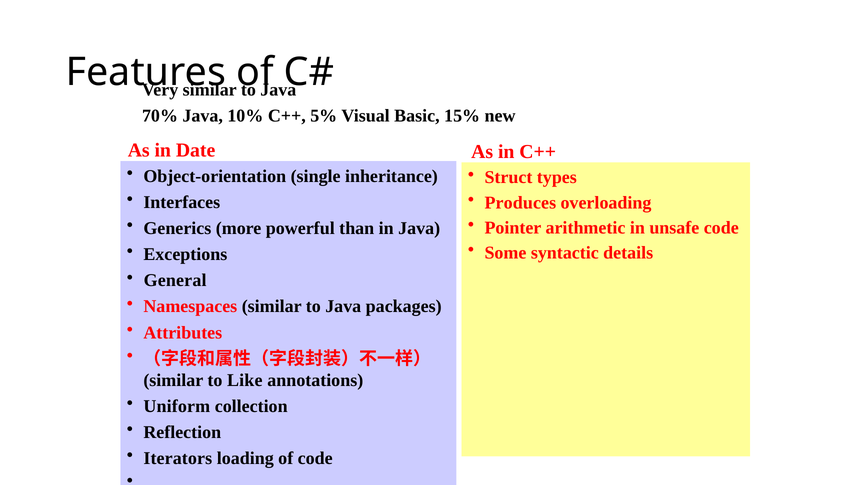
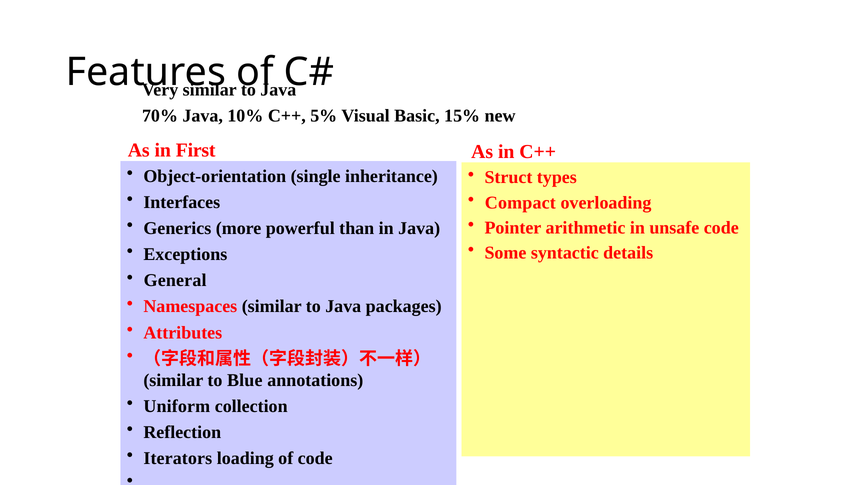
Date: Date -> First
Produces: Produces -> Compact
Like: Like -> Blue
